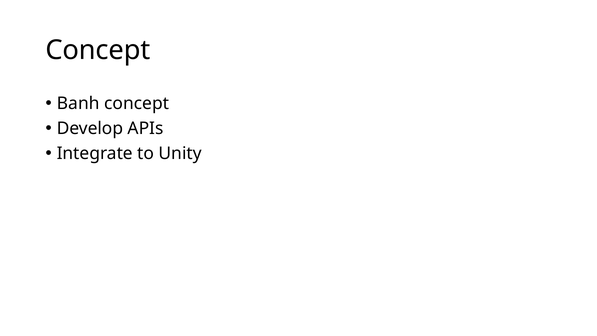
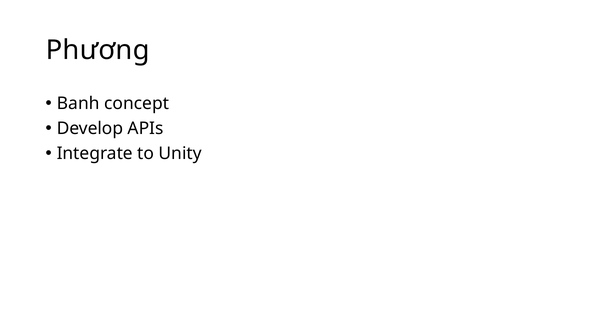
Concept at (98, 50): Concept -> Phương
